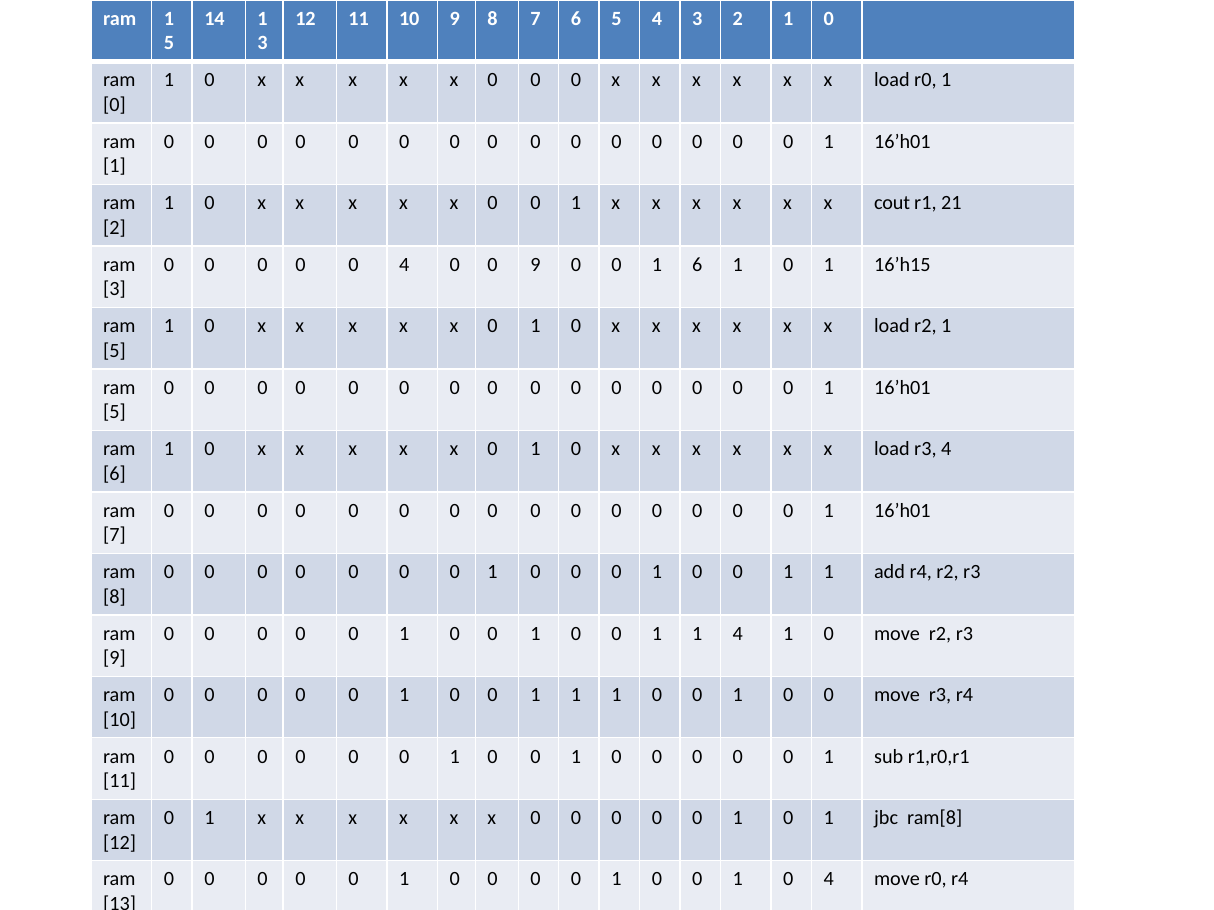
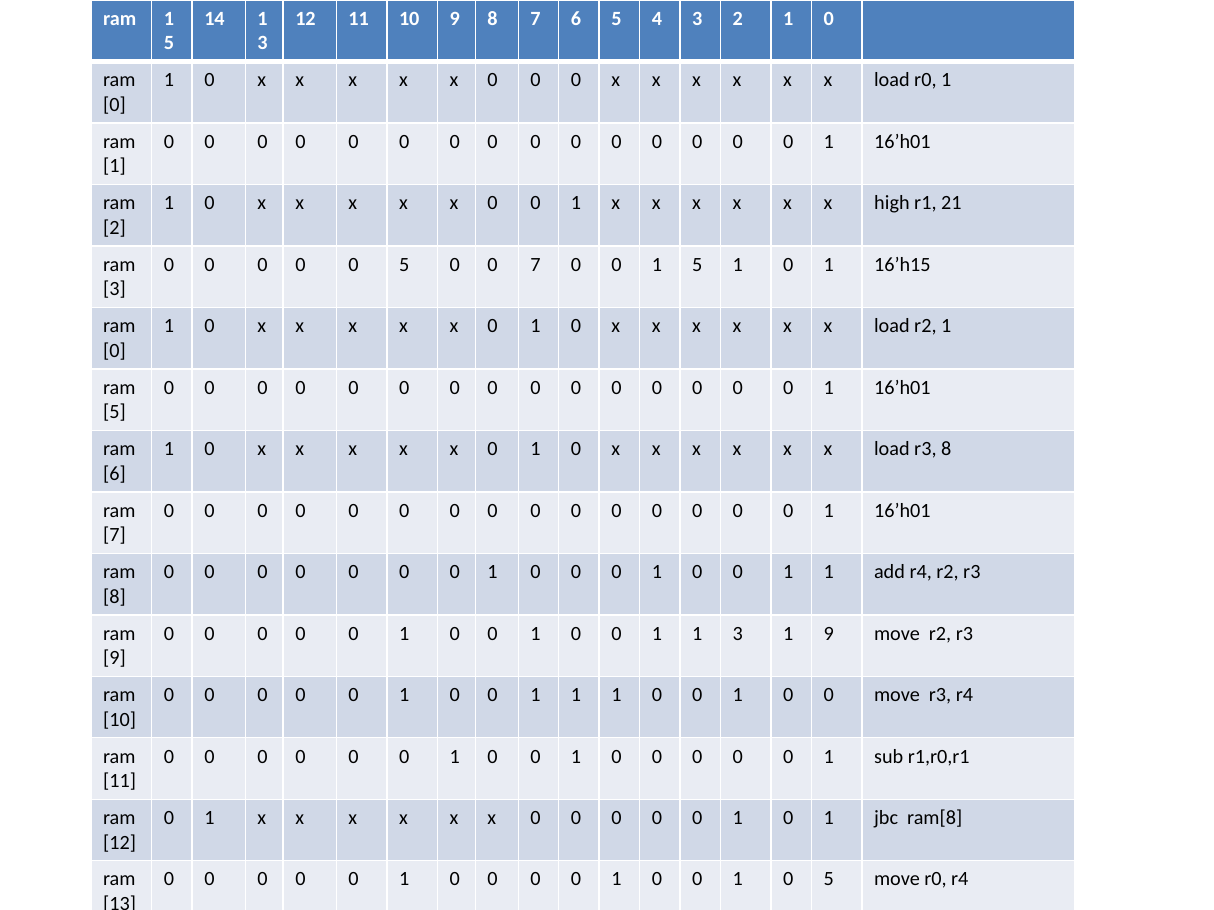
cout: cout -> high
0 0 4: 4 -> 5
0 9: 9 -> 7
0 1 6: 6 -> 5
5 at (114, 351): 5 -> 0
r3 4: 4 -> 8
1 1 4: 4 -> 3
0 at (829, 634): 0 -> 9
1 0 4: 4 -> 5
